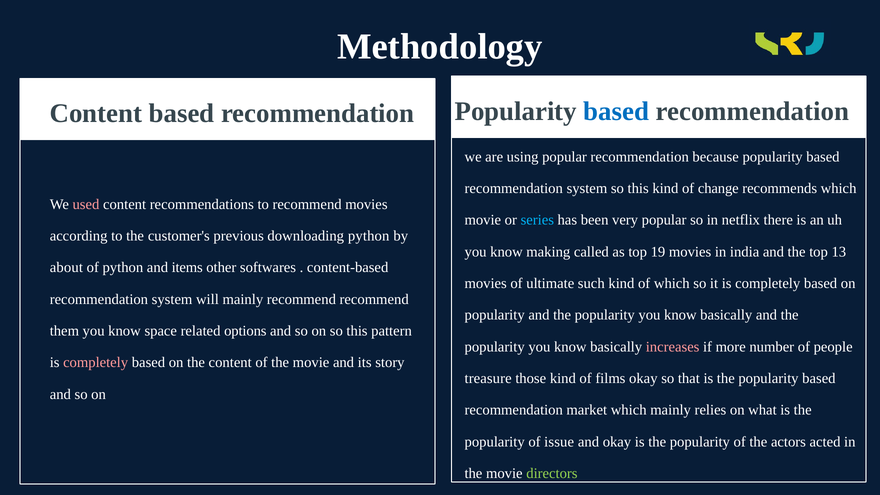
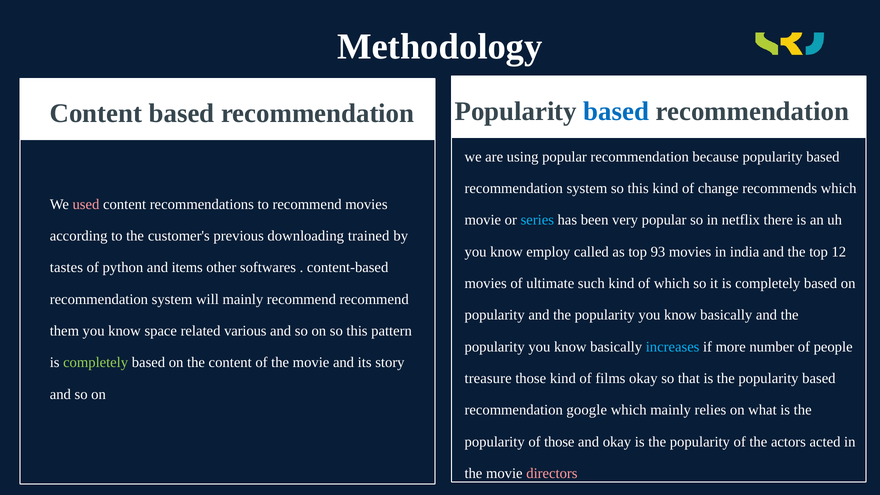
downloading python: python -> trained
making: making -> employ
19: 19 -> 93
13: 13 -> 12
about: about -> tastes
options: options -> various
increases colour: pink -> light blue
completely at (96, 363) colour: pink -> light green
market: market -> google
of issue: issue -> those
directors colour: light green -> pink
